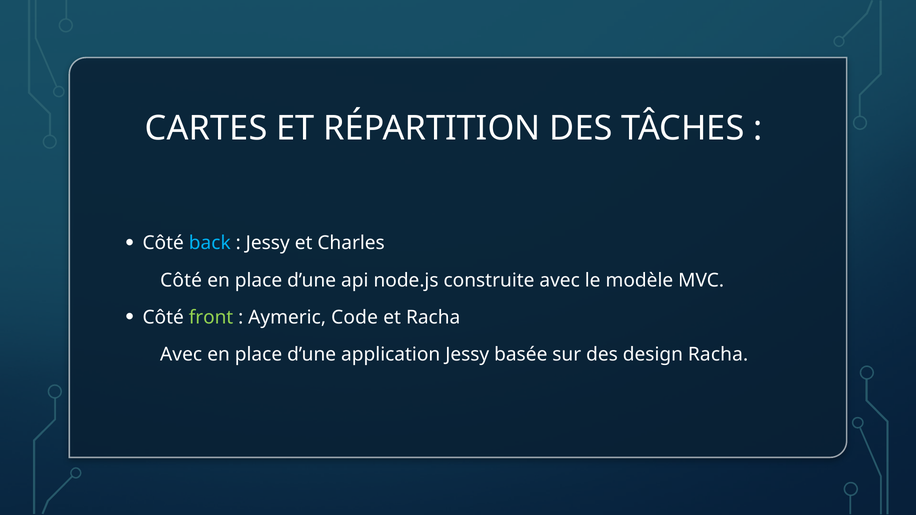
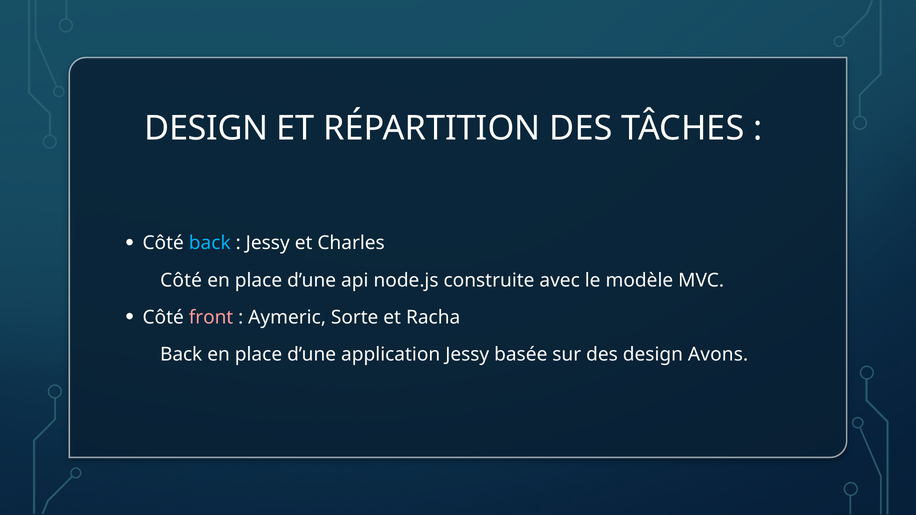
CARTES at (206, 129): CARTES -> DESIGN
front colour: light green -> pink
Code: Code -> Sorte
Avec at (181, 354): Avec -> Back
design Racha: Racha -> Avons
